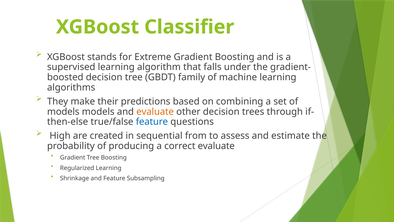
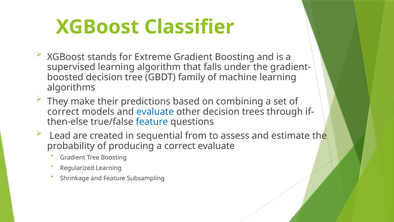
models at (63, 111): models -> correct
evaluate at (155, 111) colour: orange -> blue
High: High -> Lead
